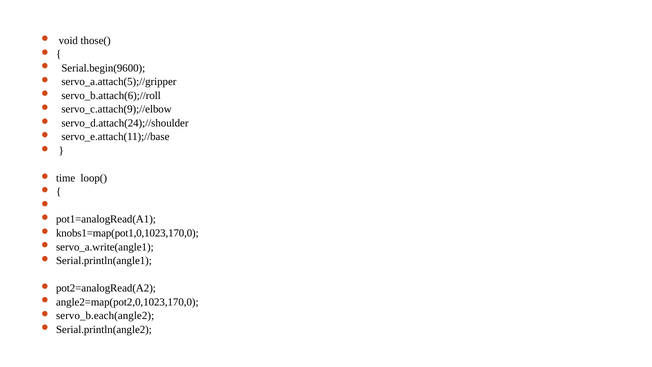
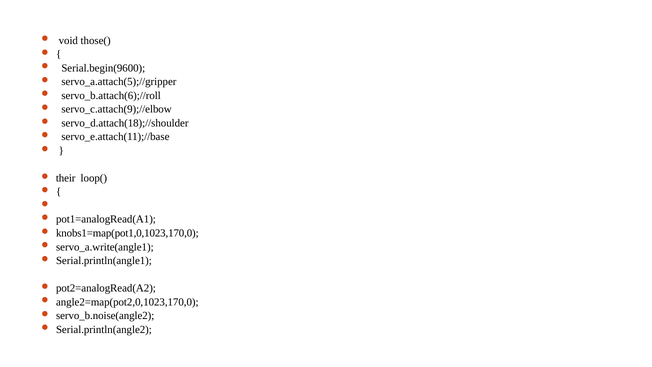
servo_d.attach(24);//shoulder: servo_d.attach(24);//shoulder -> servo_d.attach(18);//shoulder
time: time -> their
servo_b.each(angle2: servo_b.each(angle2 -> servo_b.noise(angle2
